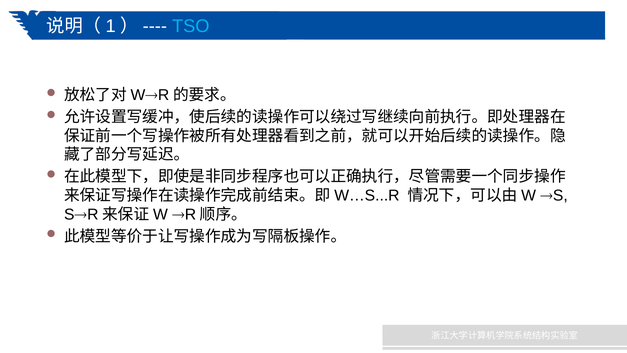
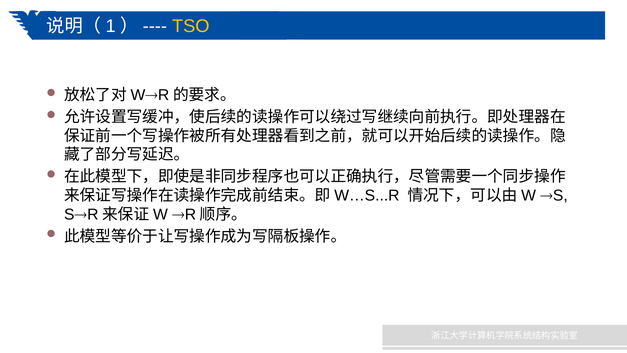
TSO colour: light blue -> yellow
